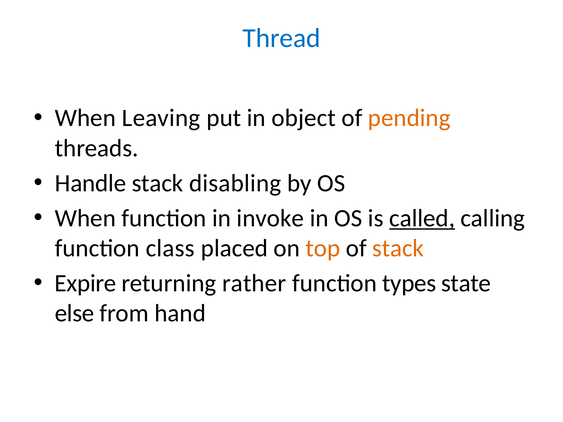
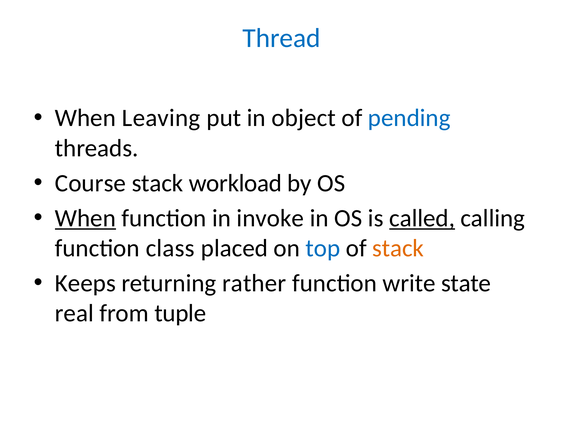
pending colour: orange -> blue
Handle: Handle -> Course
disabling: disabling -> workload
When at (85, 218) underline: none -> present
top colour: orange -> blue
Expire: Expire -> Keeps
types: types -> write
else: else -> real
hand: hand -> tuple
